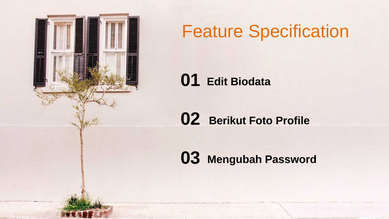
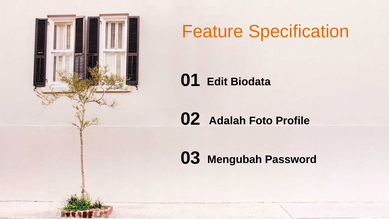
Berikut: Berikut -> Adalah
